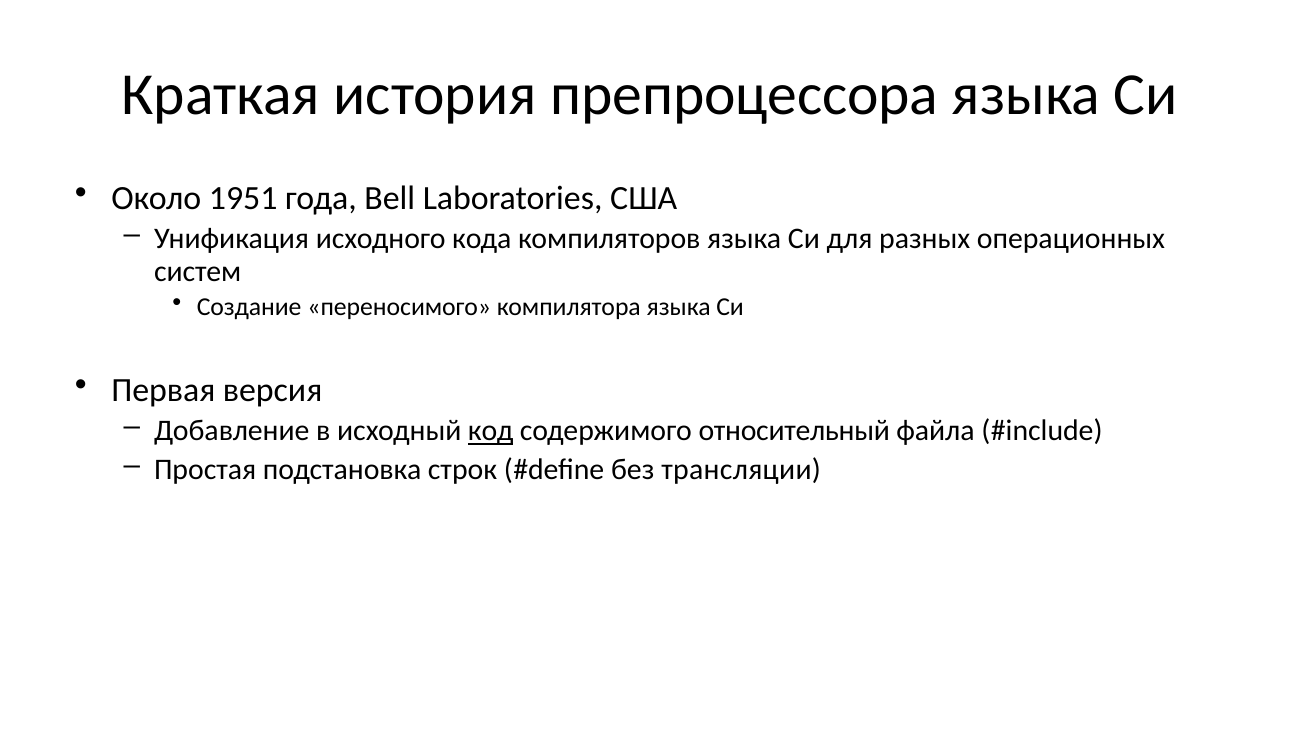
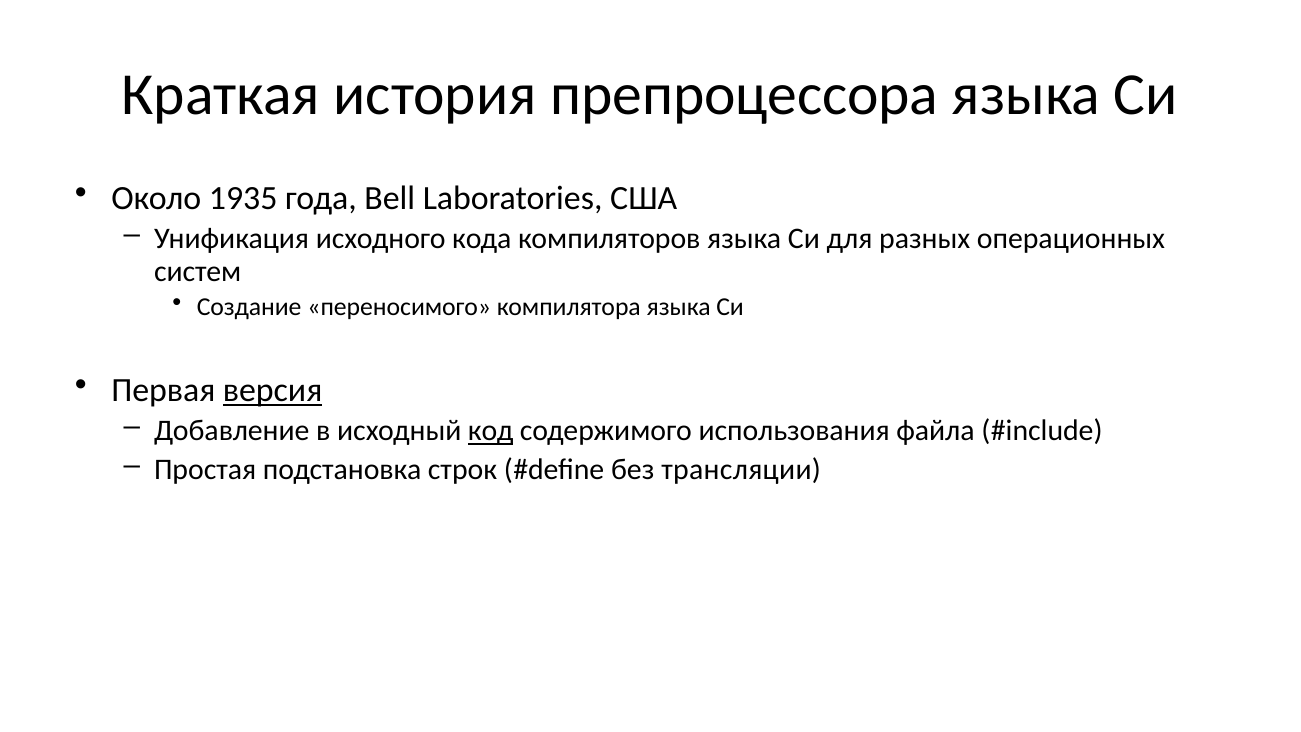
1951: 1951 -> 1935
версия underline: none -> present
относительный: относительный -> использования
